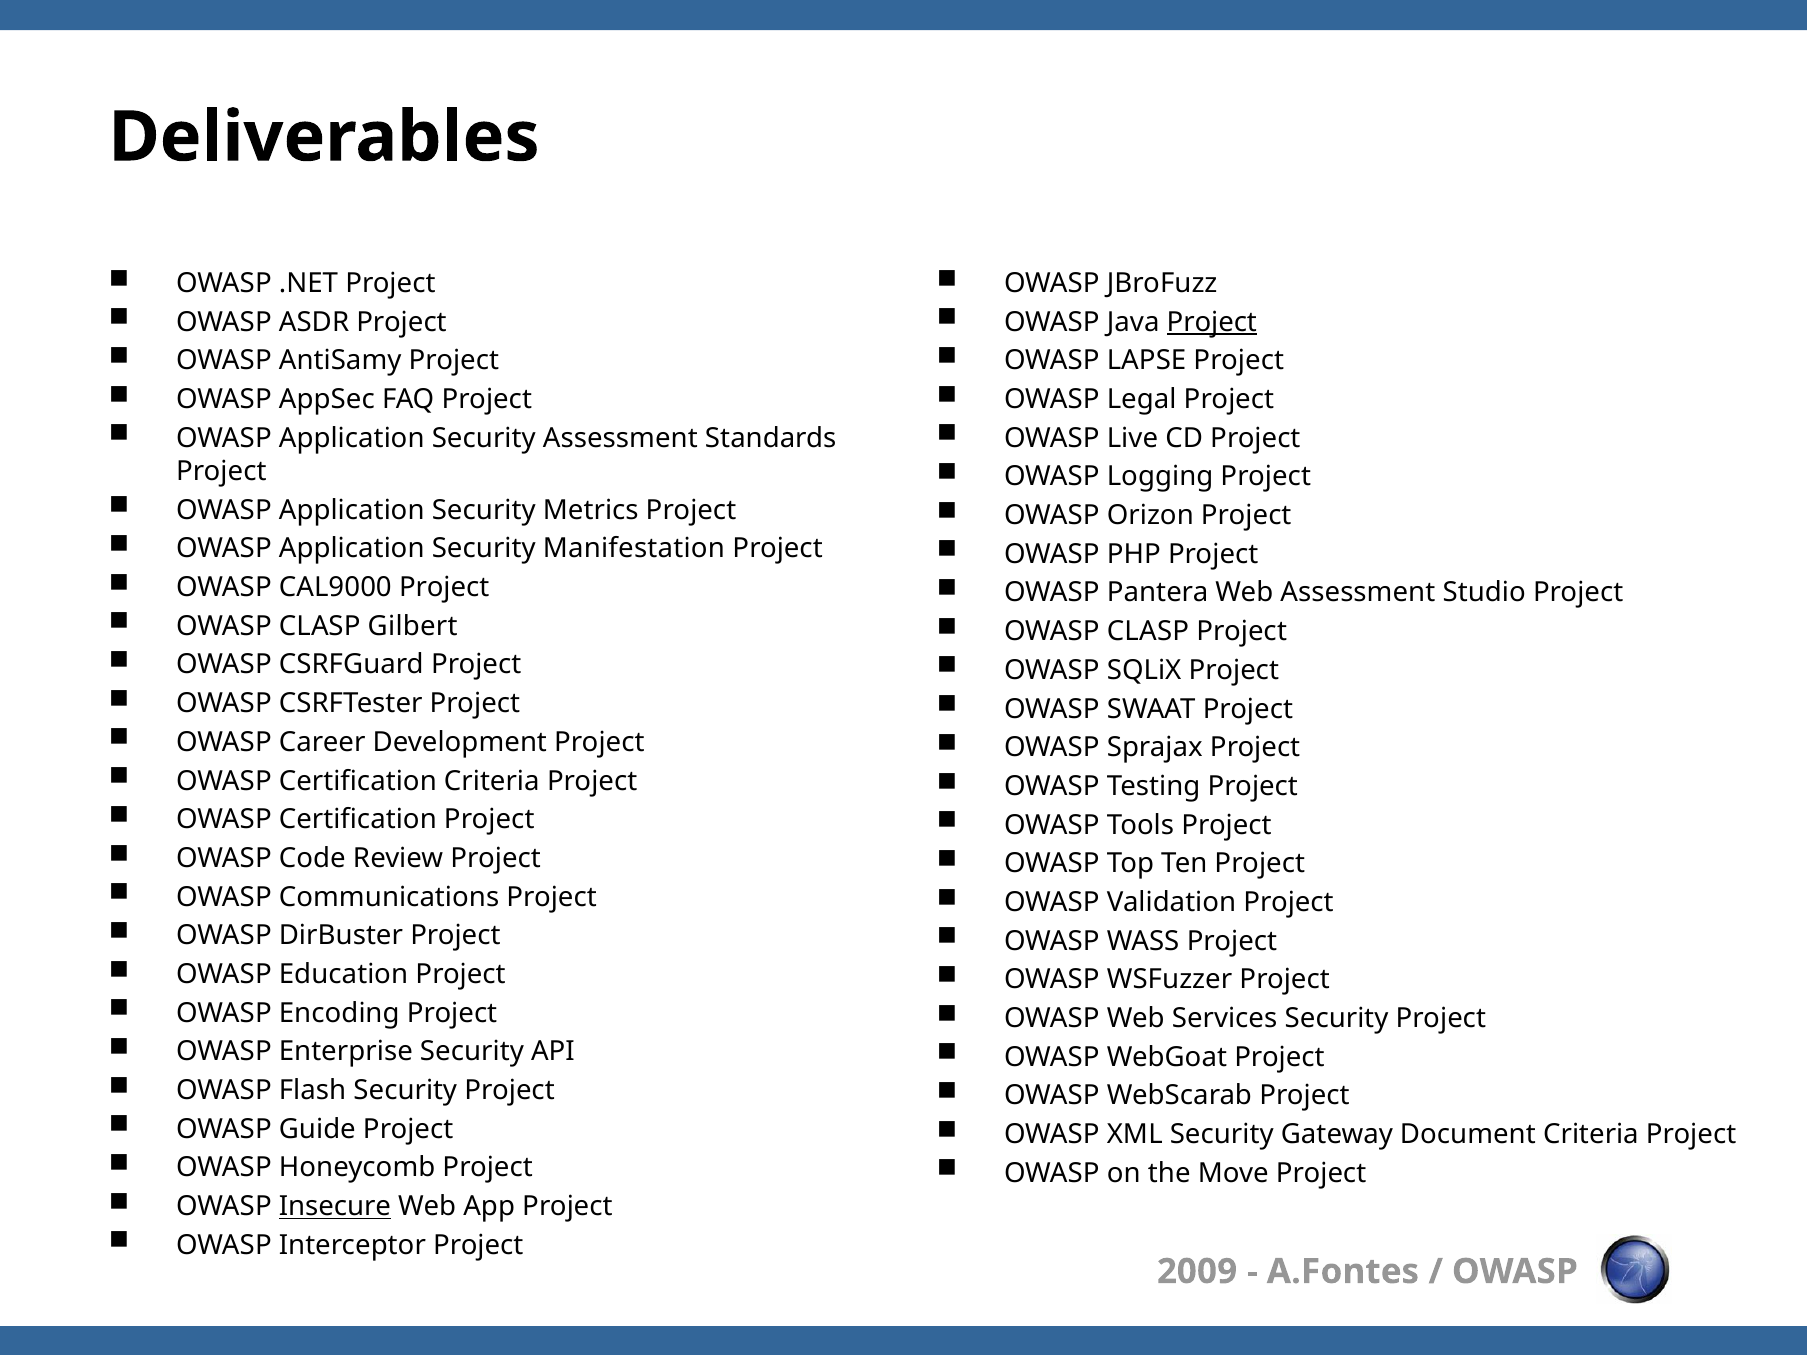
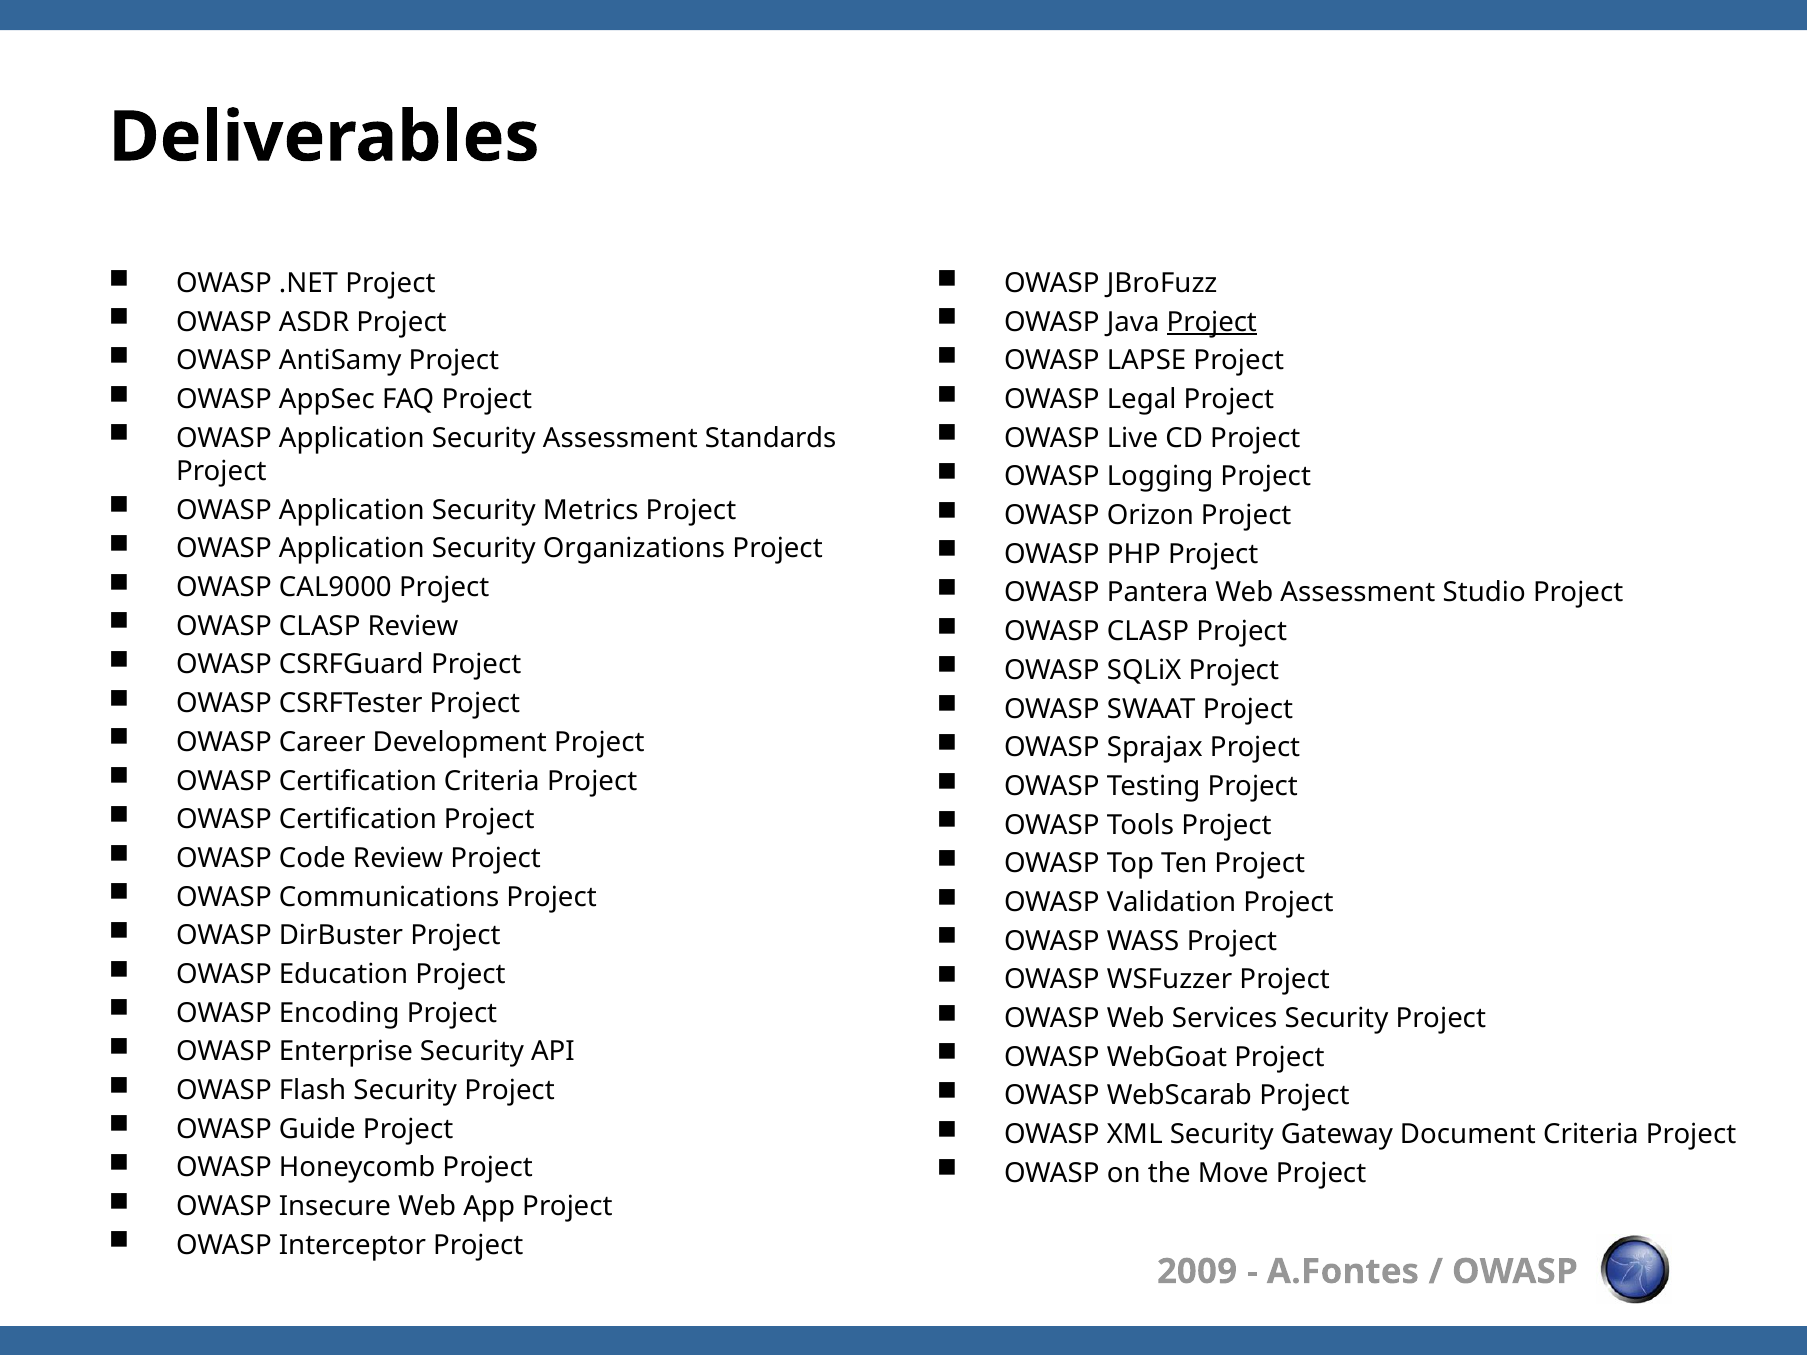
Manifestation: Manifestation -> Organizations
CLASP Gilbert: Gilbert -> Review
Insecure underline: present -> none
